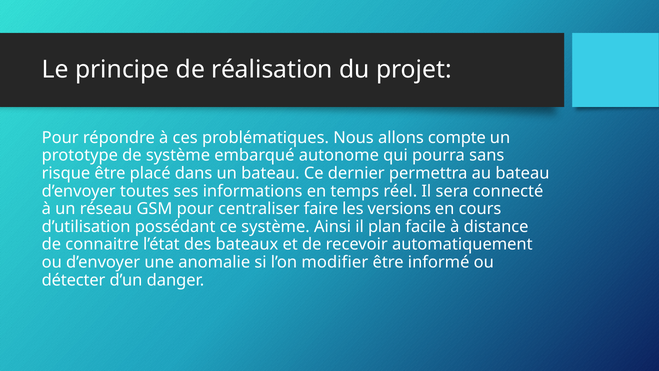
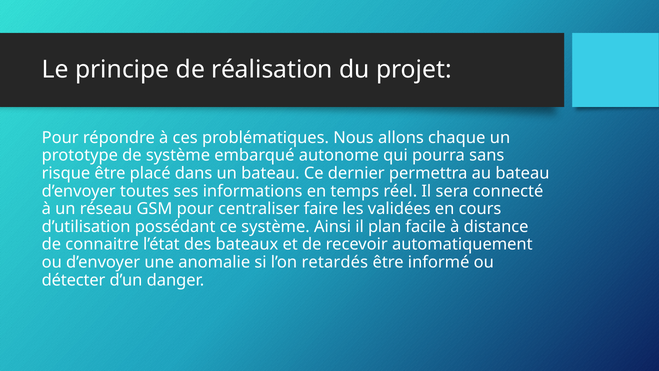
compte: compte -> chaque
versions: versions -> validées
modifier: modifier -> retardés
